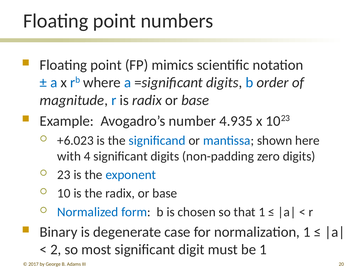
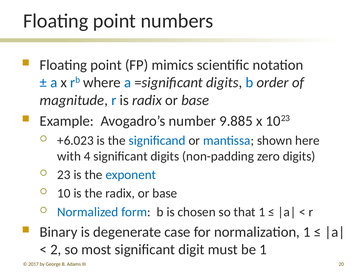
4.935: 4.935 -> 9.885
